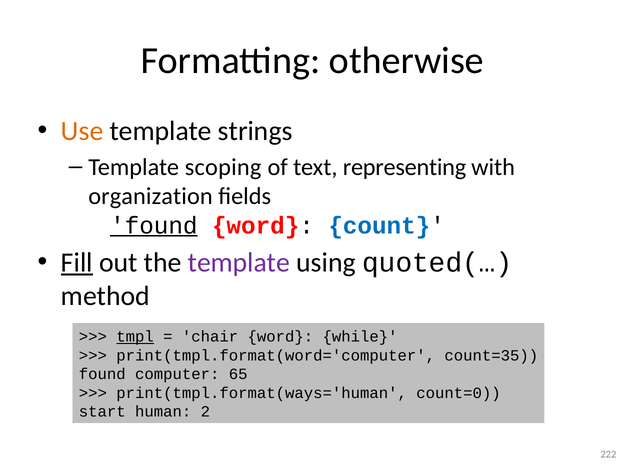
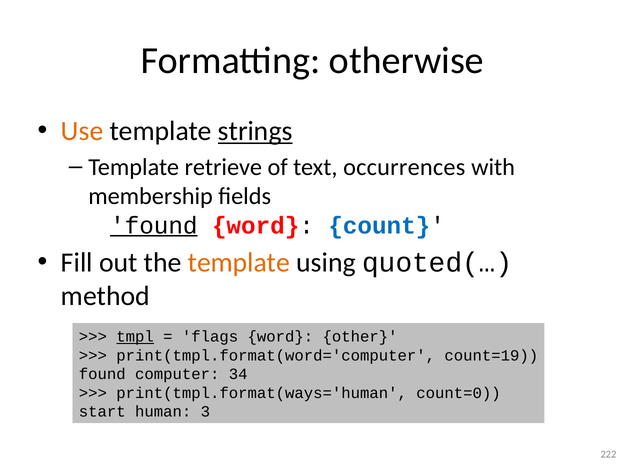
strings underline: none -> present
scoping: scoping -> retrieve
representing: representing -> occurrences
organization: organization -> membership
Fill underline: present -> none
template at (239, 262) colour: purple -> orange
chair: chair -> flags
while: while -> other
count=35: count=35 -> count=19
65: 65 -> 34
2: 2 -> 3
